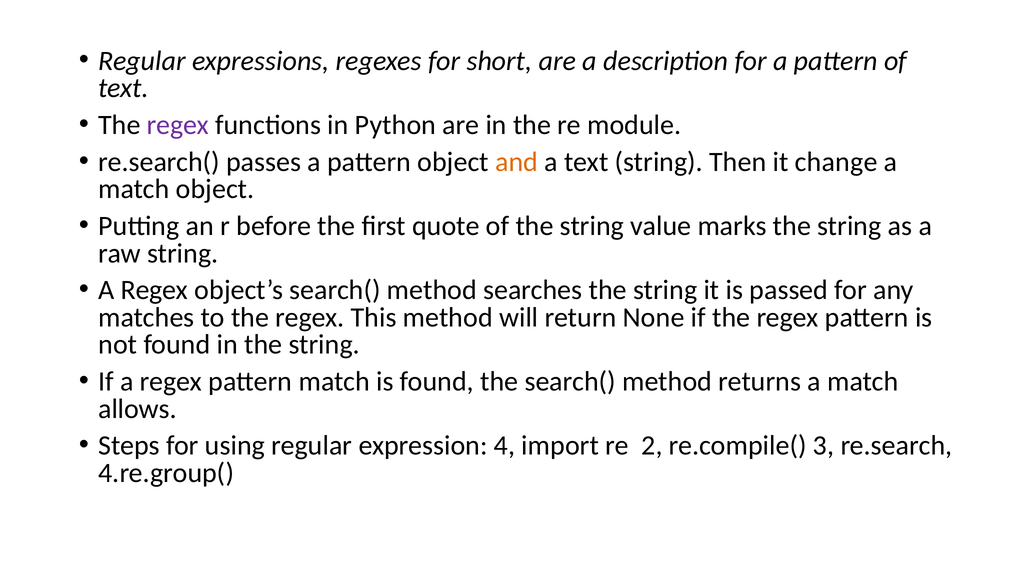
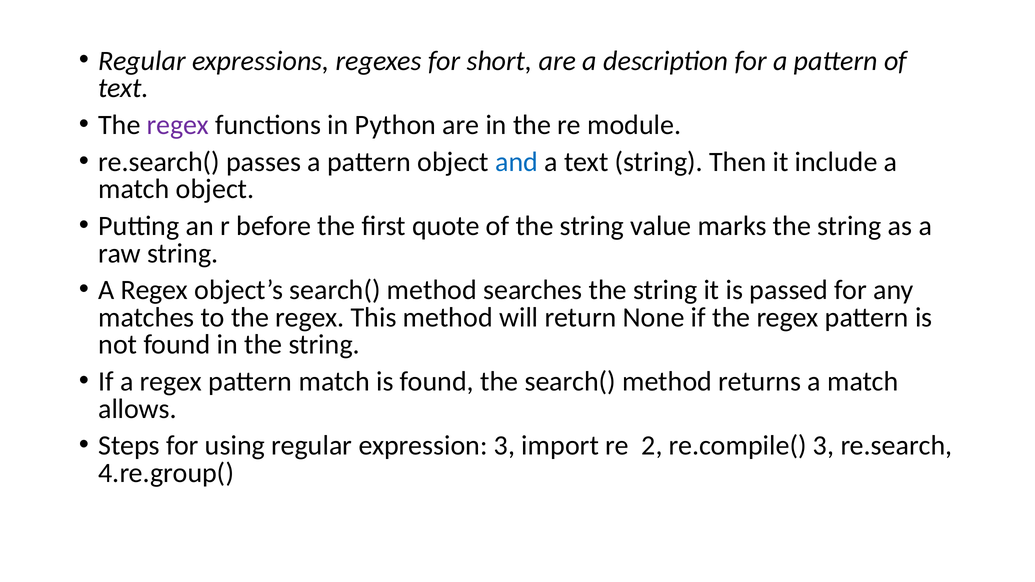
and colour: orange -> blue
change: change -> include
expression 4: 4 -> 3
